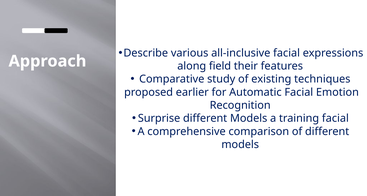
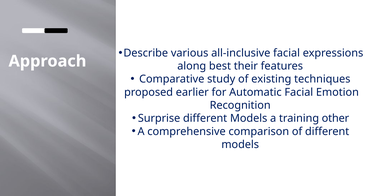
field: field -> best
training facial: facial -> other
